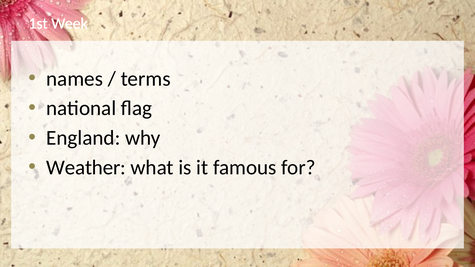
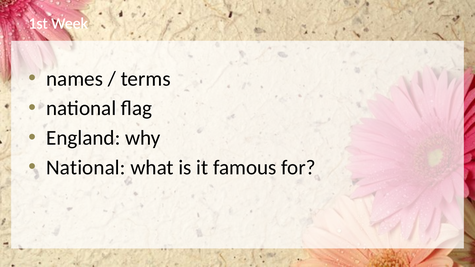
Weather at (86, 168): Weather -> National
